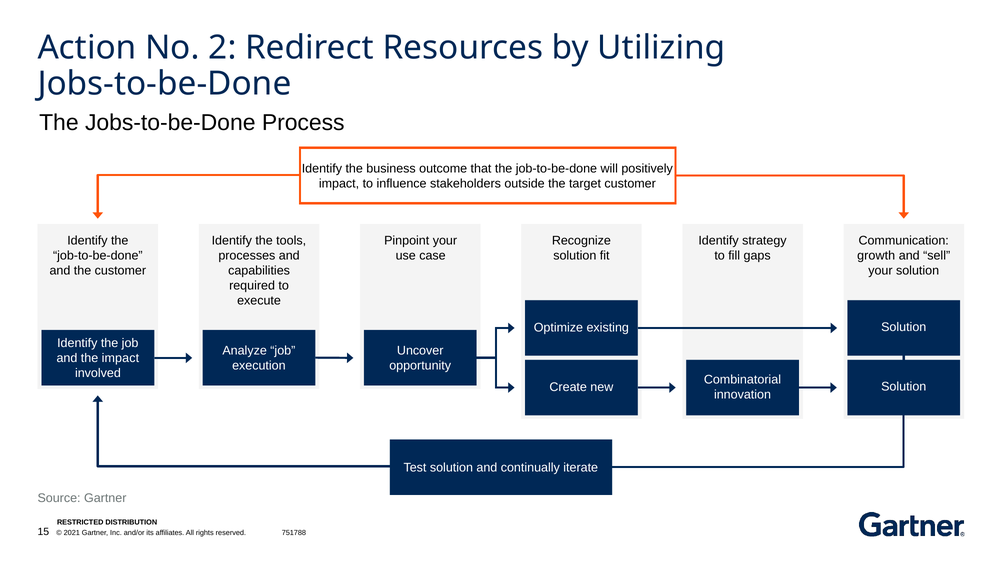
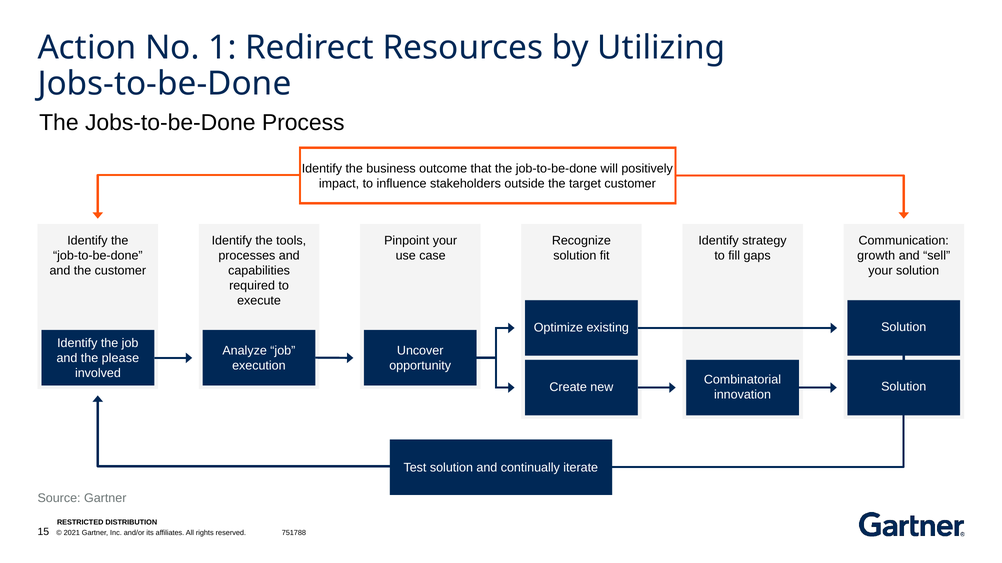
2: 2 -> 1
the impact: impact -> please
